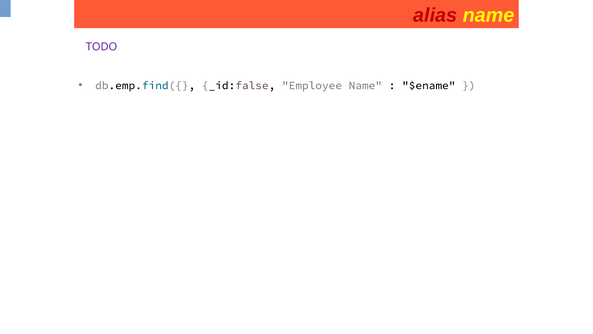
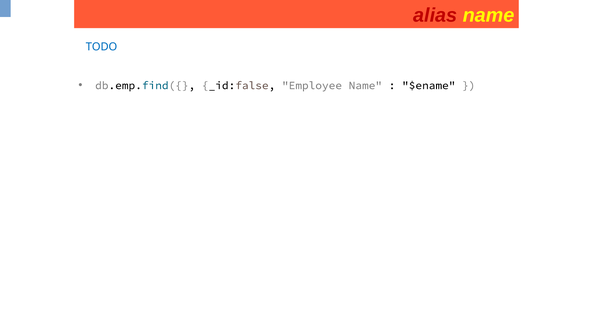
TODO colour: purple -> blue
